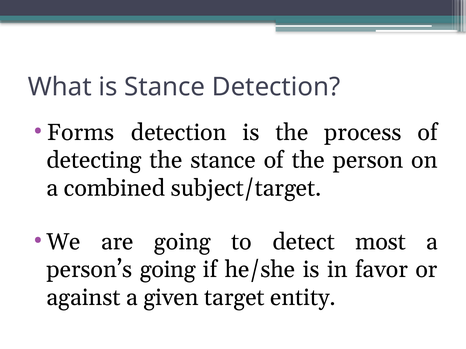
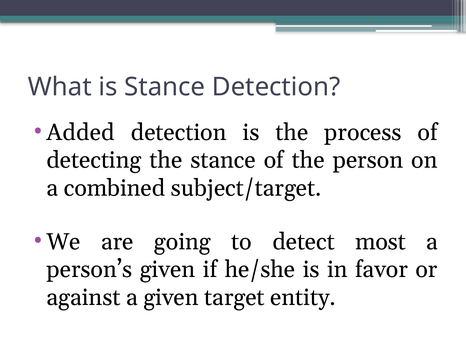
Forms: Forms -> Added
person’s going: going -> given
